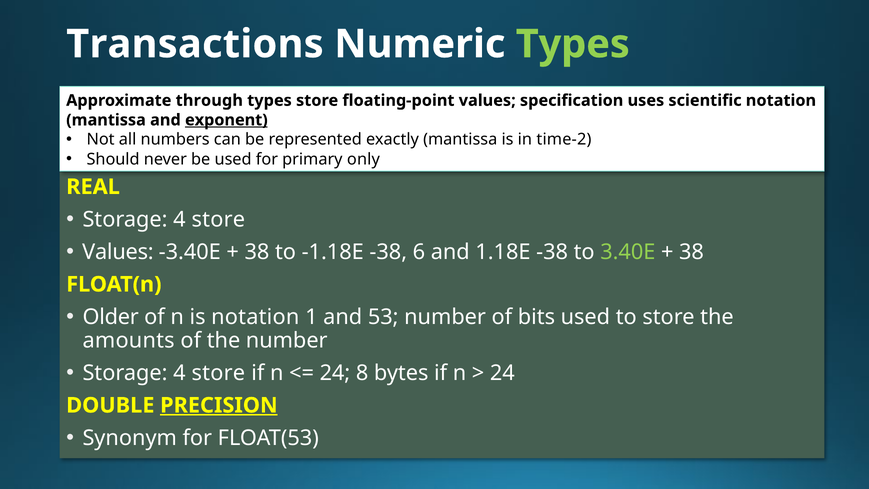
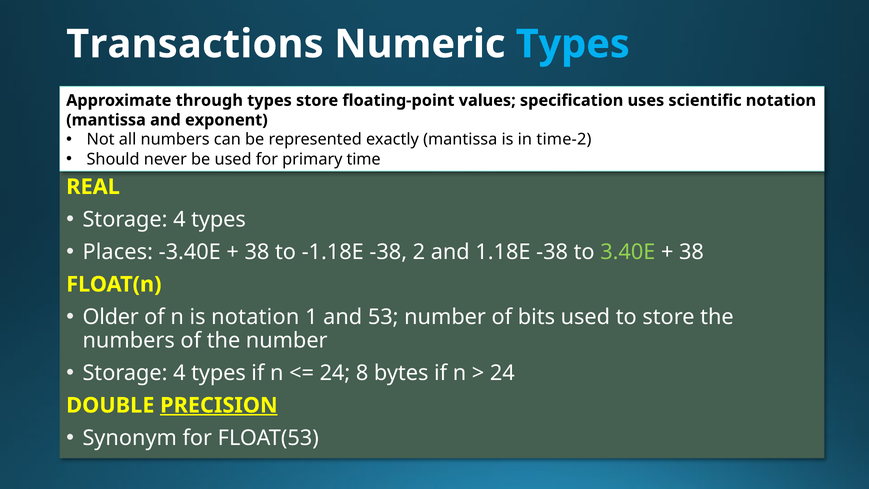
Types at (573, 44) colour: light green -> light blue
exponent underline: present -> none
only: only -> time
store at (218, 219): store -> types
Values at (118, 252): Values -> Places
6: 6 -> 2
amounts at (129, 340): amounts -> numbers
store at (218, 373): store -> types
